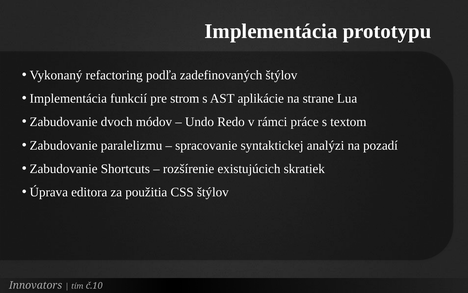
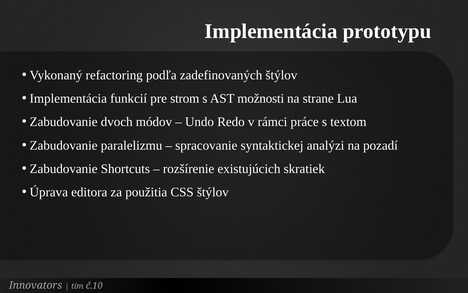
aplikácie: aplikácie -> možnosti
